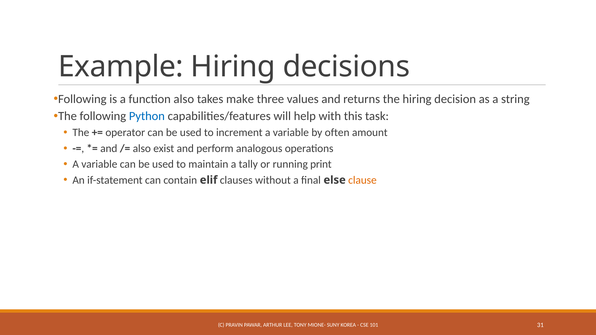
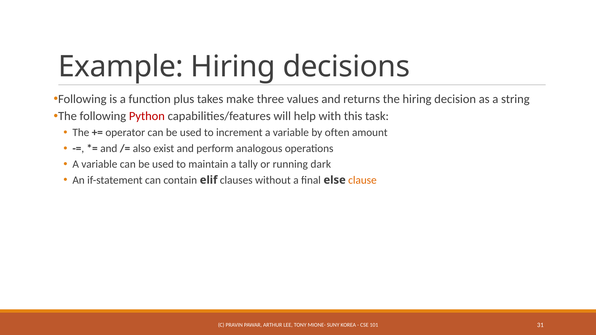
function also: also -> plus
Python colour: blue -> red
print: print -> dark
